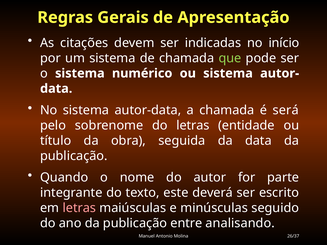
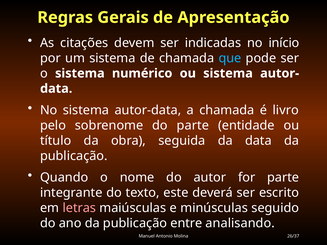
que colour: light green -> light blue
será: será -> livro
do letras: letras -> parte
